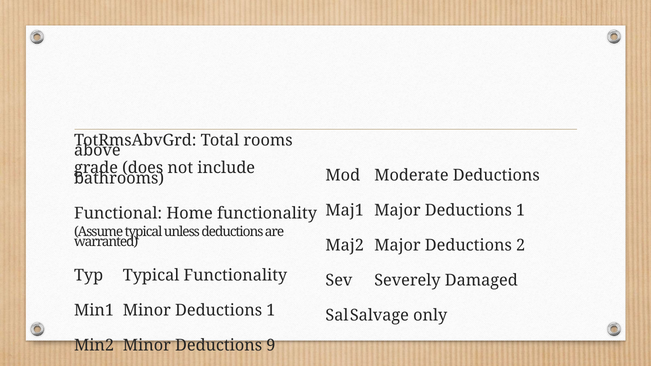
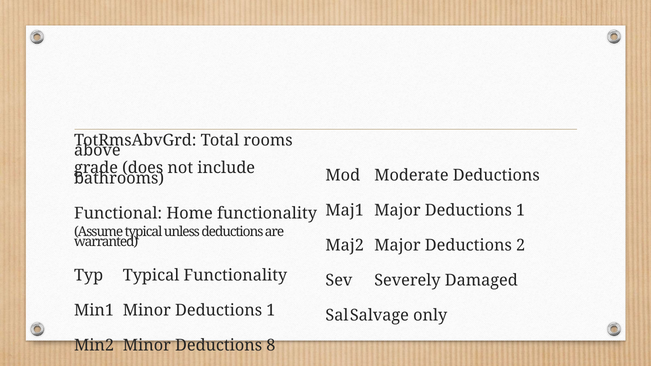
9: 9 -> 8
